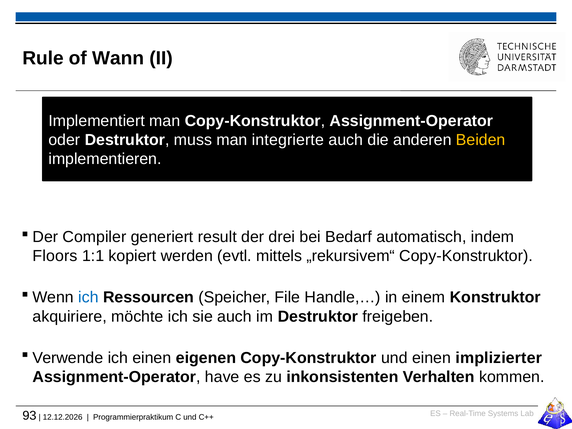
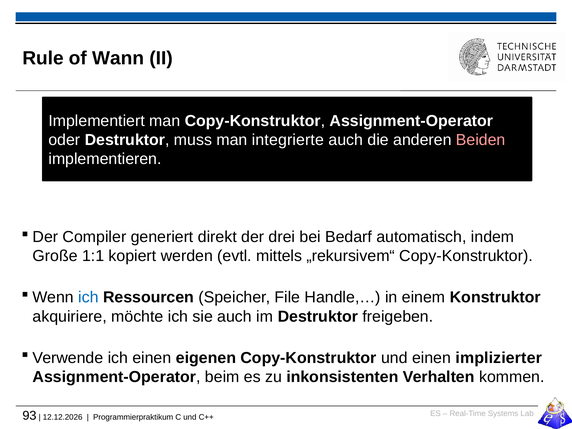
Beiden colour: yellow -> pink
result: result -> direkt
Floors: Floors -> Große
have: have -> beim
